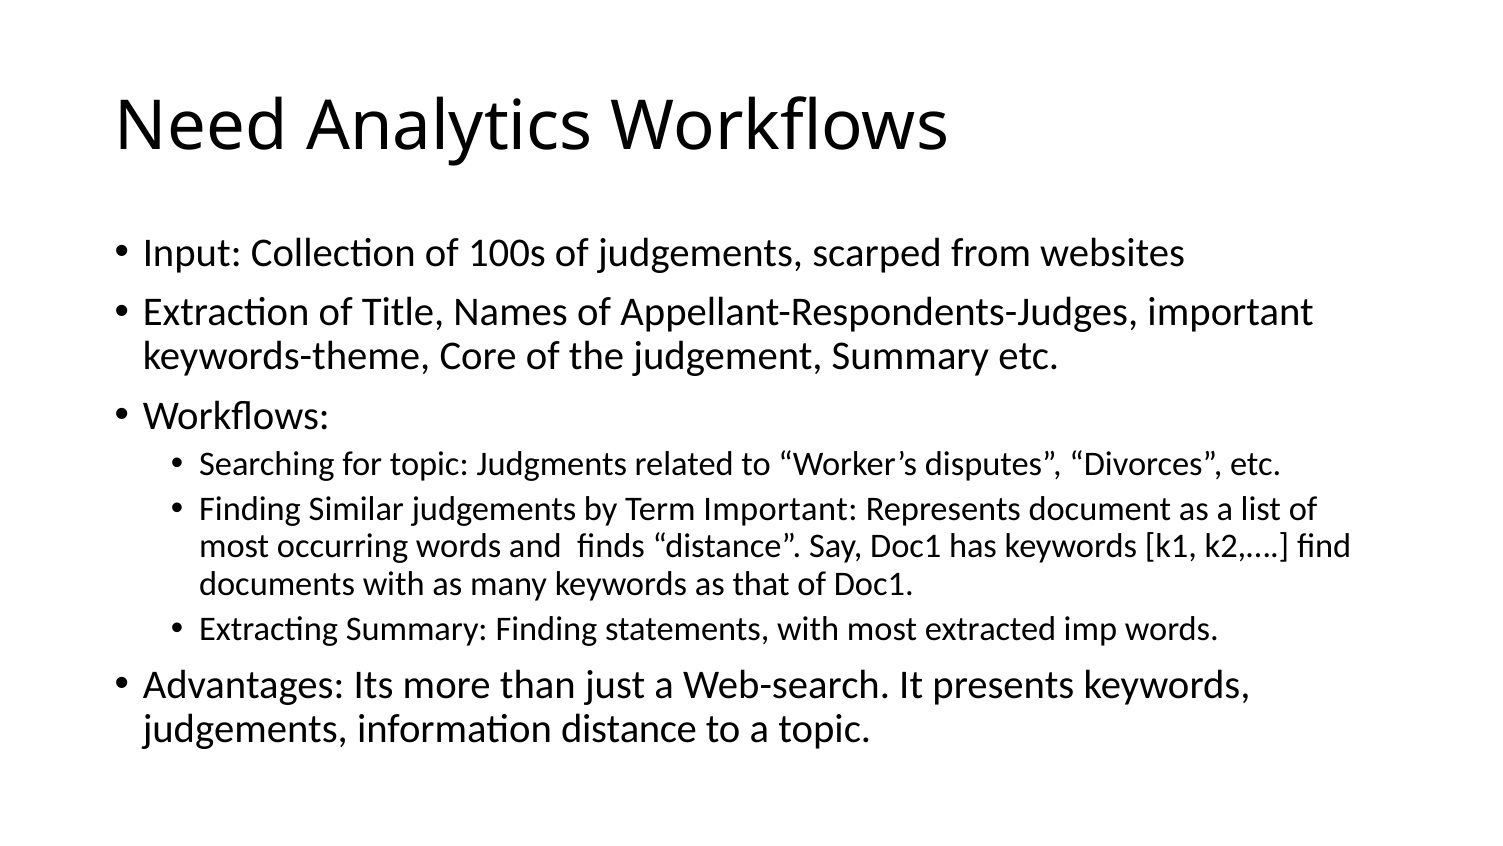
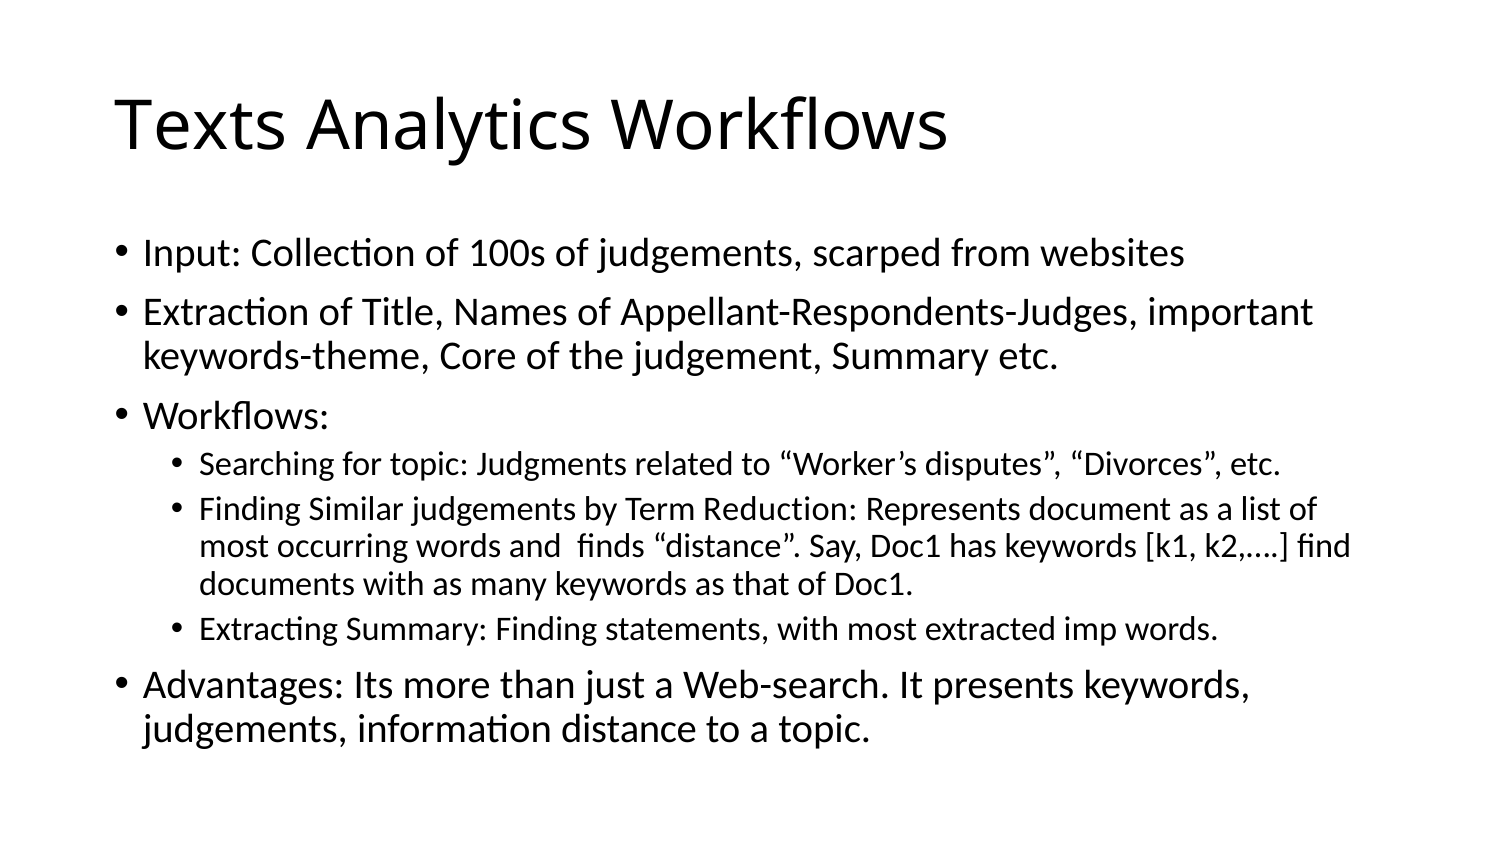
Need: Need -> Texts
Term Important: Important -> Reduction
